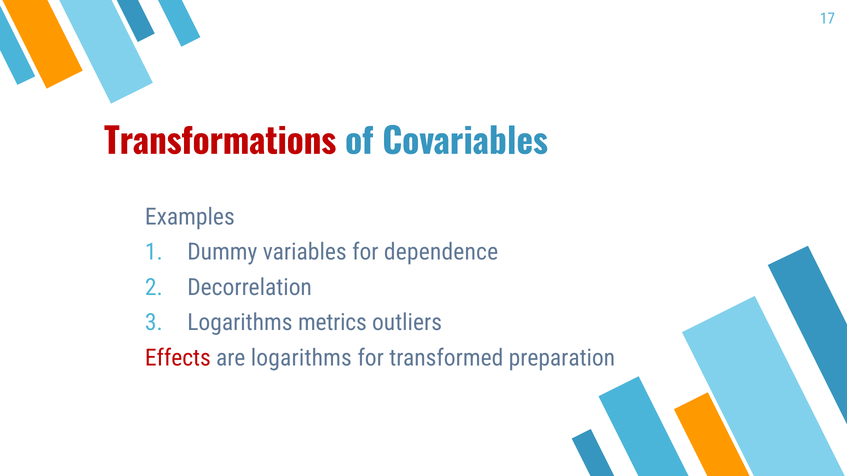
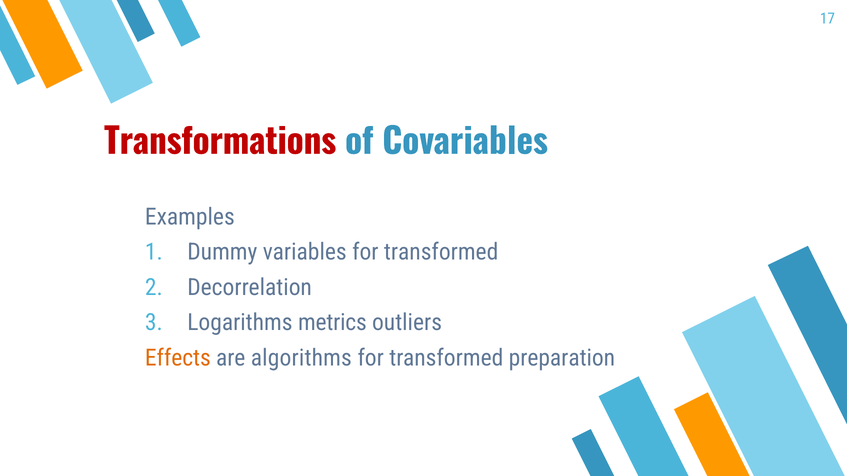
variables for dependence: dependence -> transformed
Effects colour: red -> orange
are logarithms: logarithms -> algorithms
